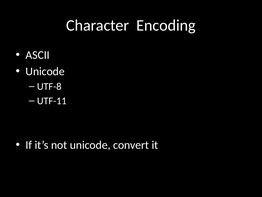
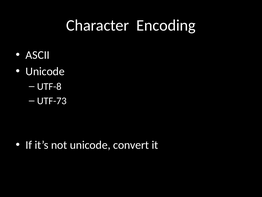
UTF-11: UTF-11 -> UTF-73
